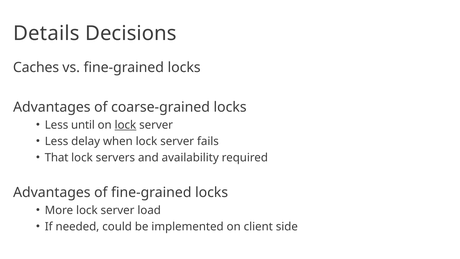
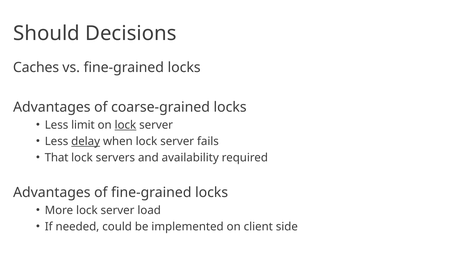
Details: Details -> Should
until: until -> limit
delay underline: none -> present
